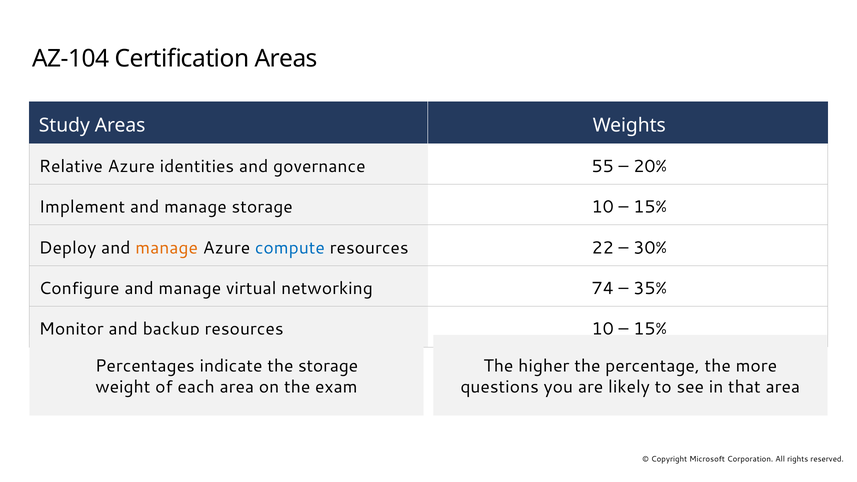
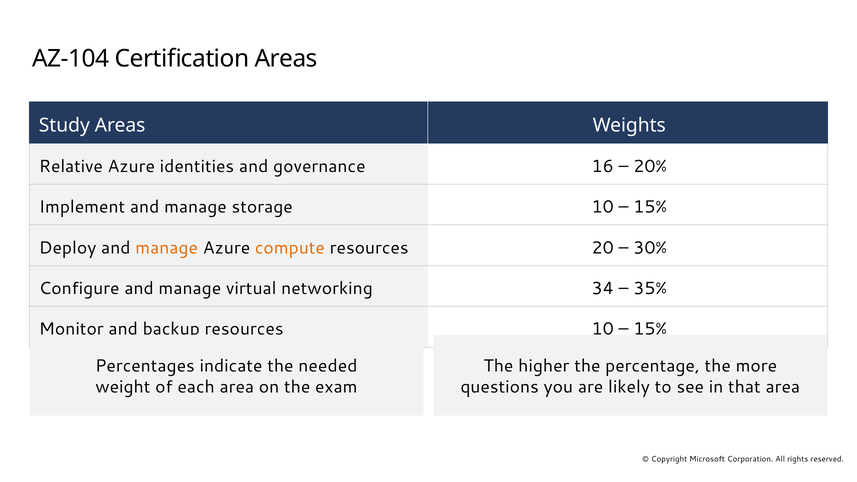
55: 55 -> 16
compute colour: blue -> orange
22: 22 -> 20
74: 74 -> 34
the storage: storage -> needed
